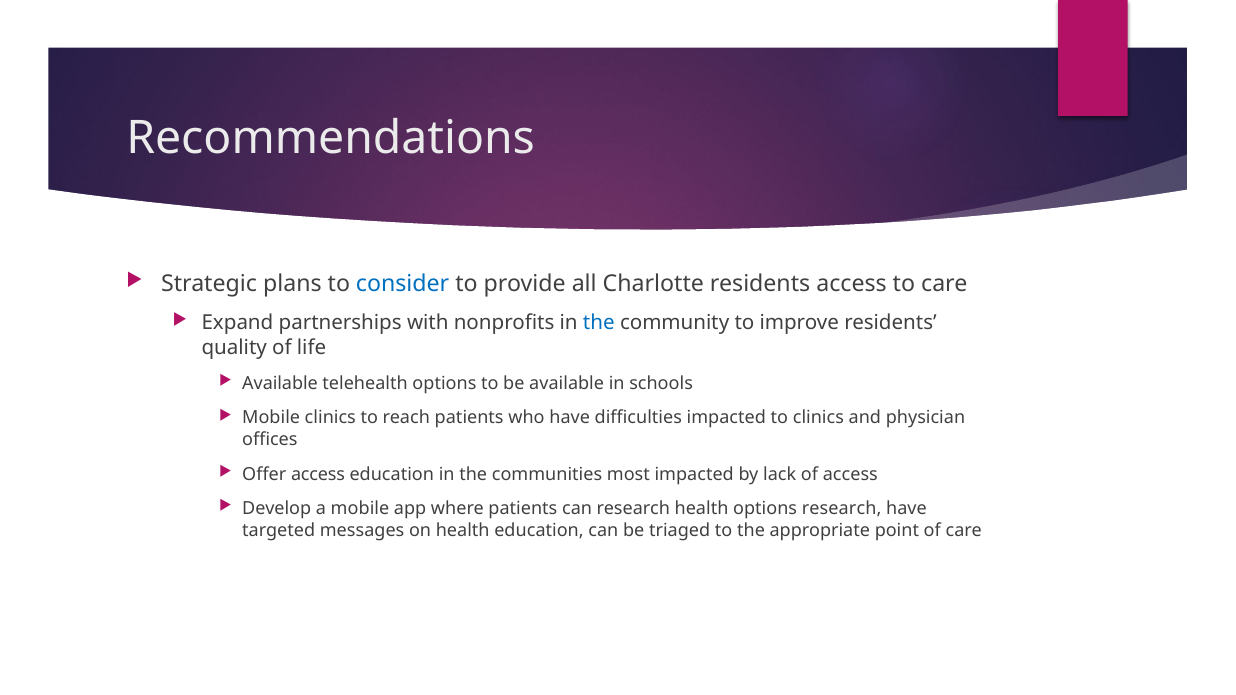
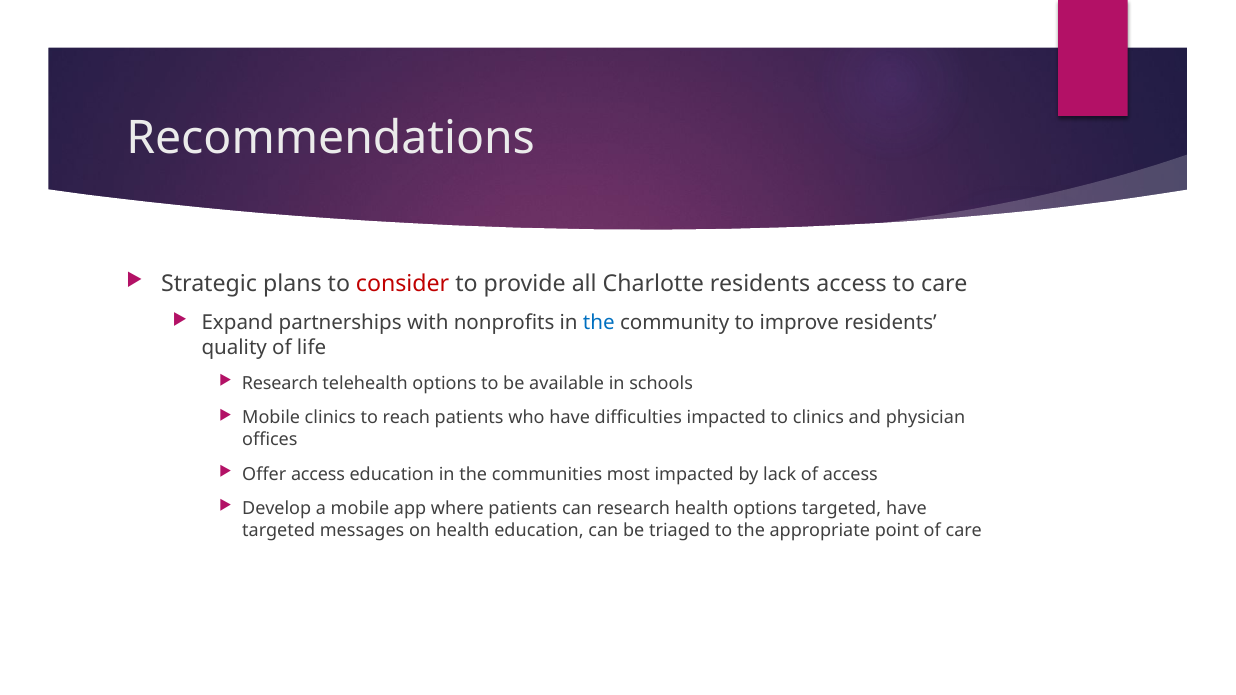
consider colour: blue -> red
Available at (280, 384): Available -> Research
options research: research -> targeted
